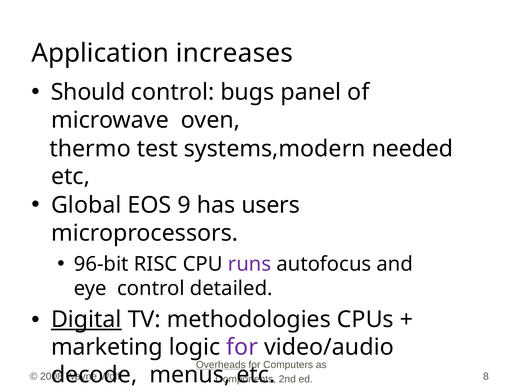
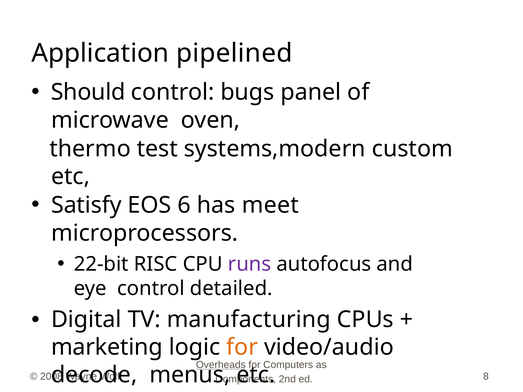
increases: increases -> pipelined
needed: needed -> custom
Global: Global -> Satisfy
9: 9 -> 6
users: users -> meet
96-bit: 96-bit -> 22-bit
Digital underline: present -> none
methodologies: methodologies -> manufacturing
for at (242, 347) colour: purple -> orange
